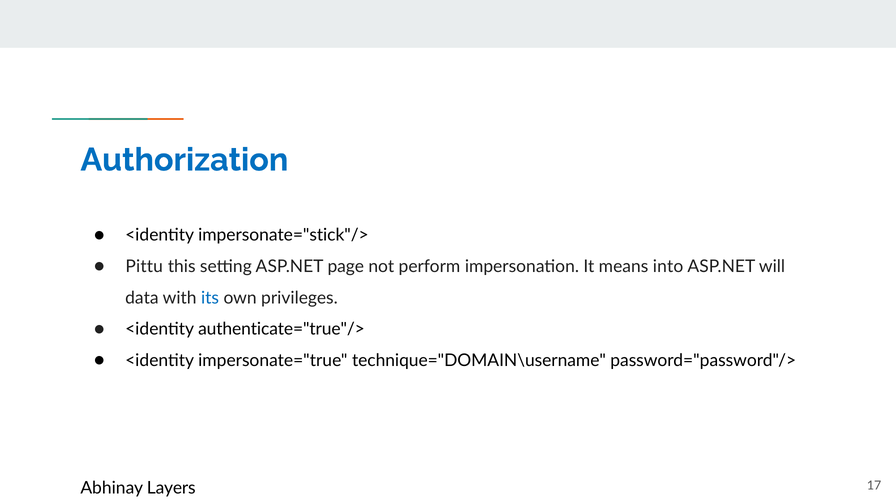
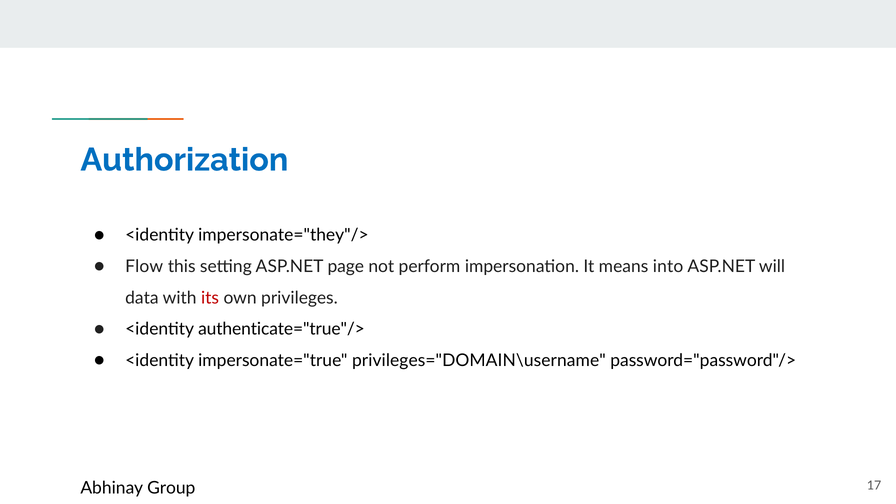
impersonate="stick"/>: impersonate="stick"/> -> impersonate="they"/>
Pittu: Pittu -> Flow
its colour: blue -> red
technique="DOMAIN\username: technique="DOMAIN\username -> privileges="DOMAIN\username
Layers: Layers -> Group
